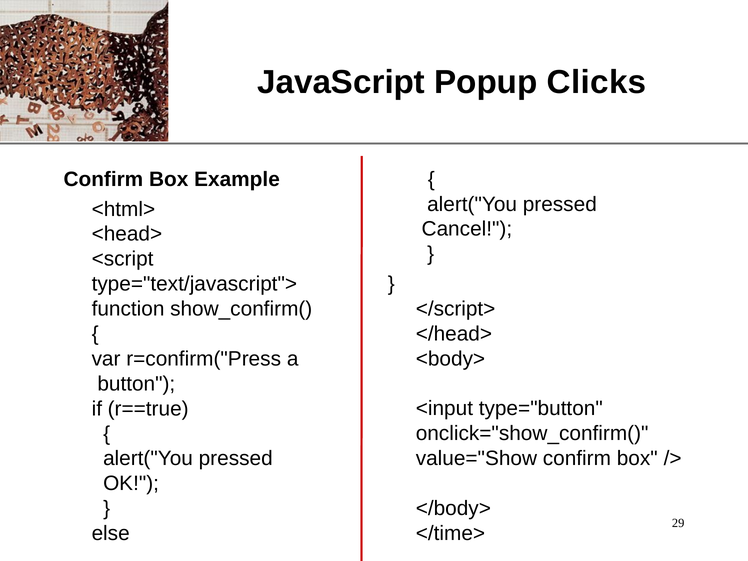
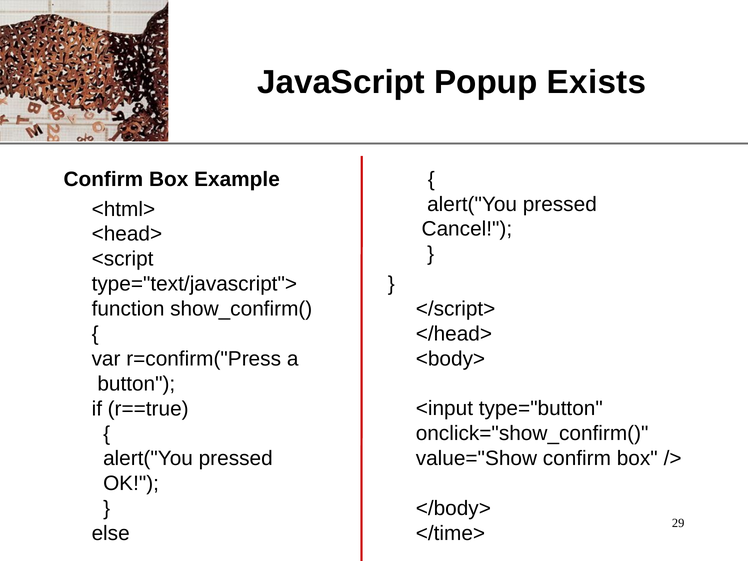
Clicks: Clicks -> Exists
